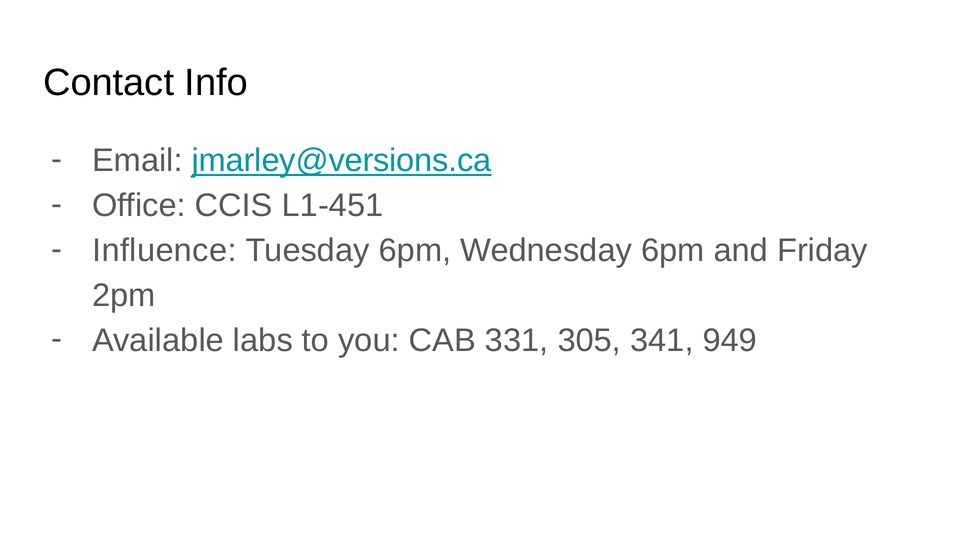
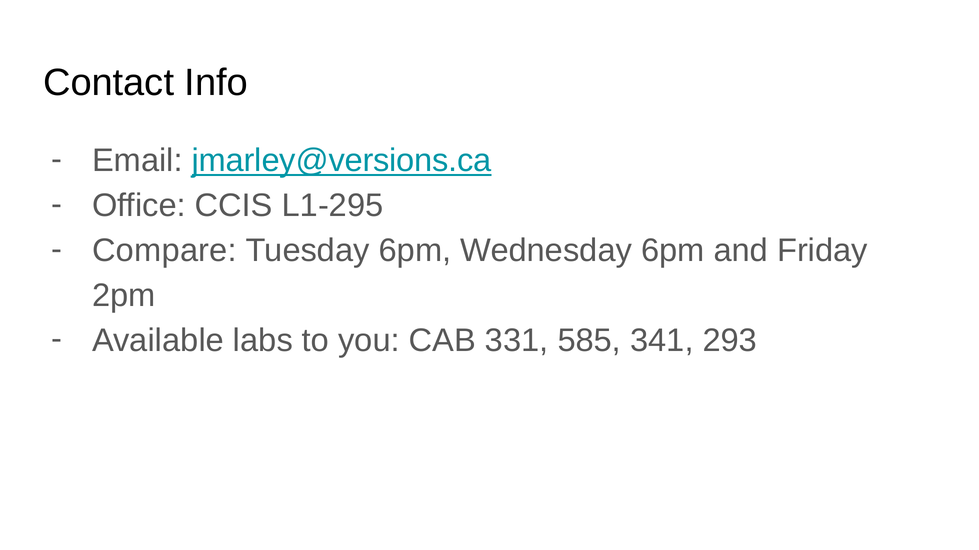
L1-451: L1-451 -> L1-295
Influence: Influence -> Compare
305: 305 -> 585
949: 949 -> 293
